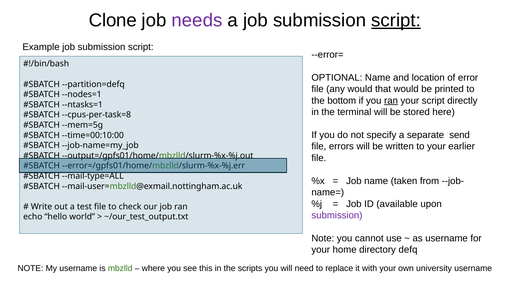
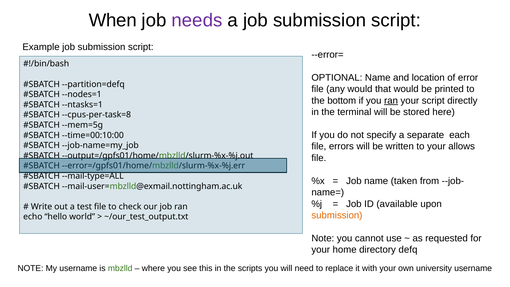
Clone: Clone -> When
script at (396, 20) underline: present -> none
send: send -> each
earlier: earlier -> allows
submission at (337, 215) colour: purple -> orange
as username: username -> requested
